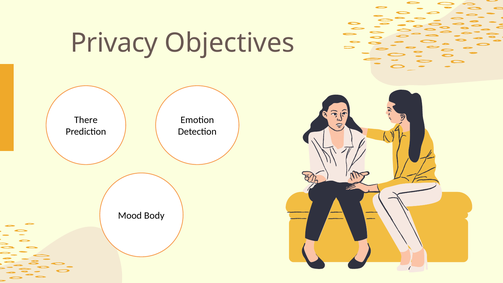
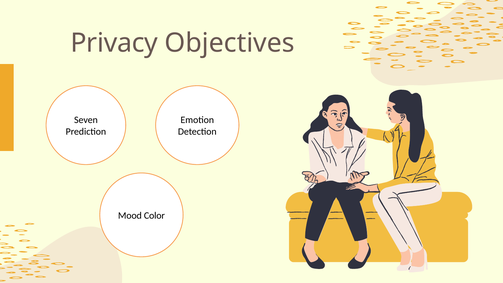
There: There -> Seven
Body: Body -> Color
